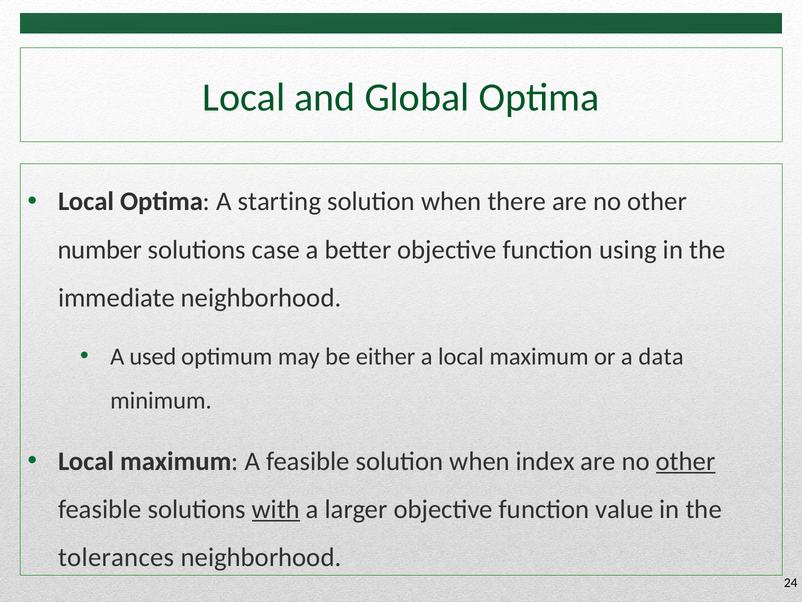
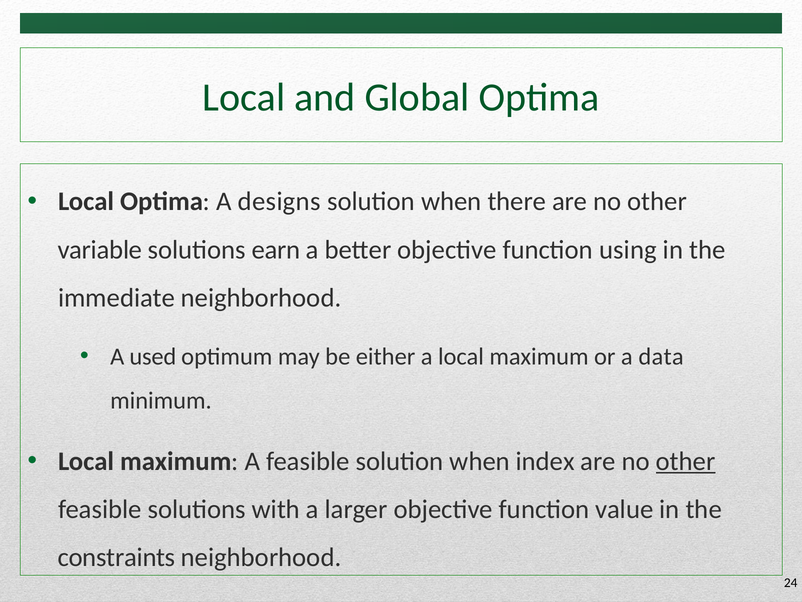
starting: starting -> designs
number: number -> variable
case: case -> earn
with underline: present -> none
tolerances: tolerances -> constraints
